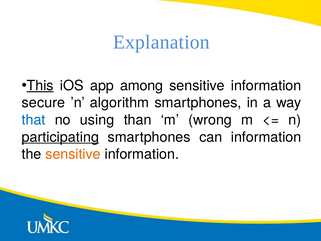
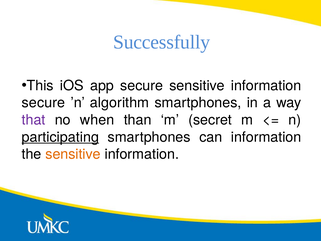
Explanation: Explanation -> Successfully
This underline: present -> none
app among: among -> secure
that colour: blue -> purple
using: using -> when
wrong: wrong -> secret
